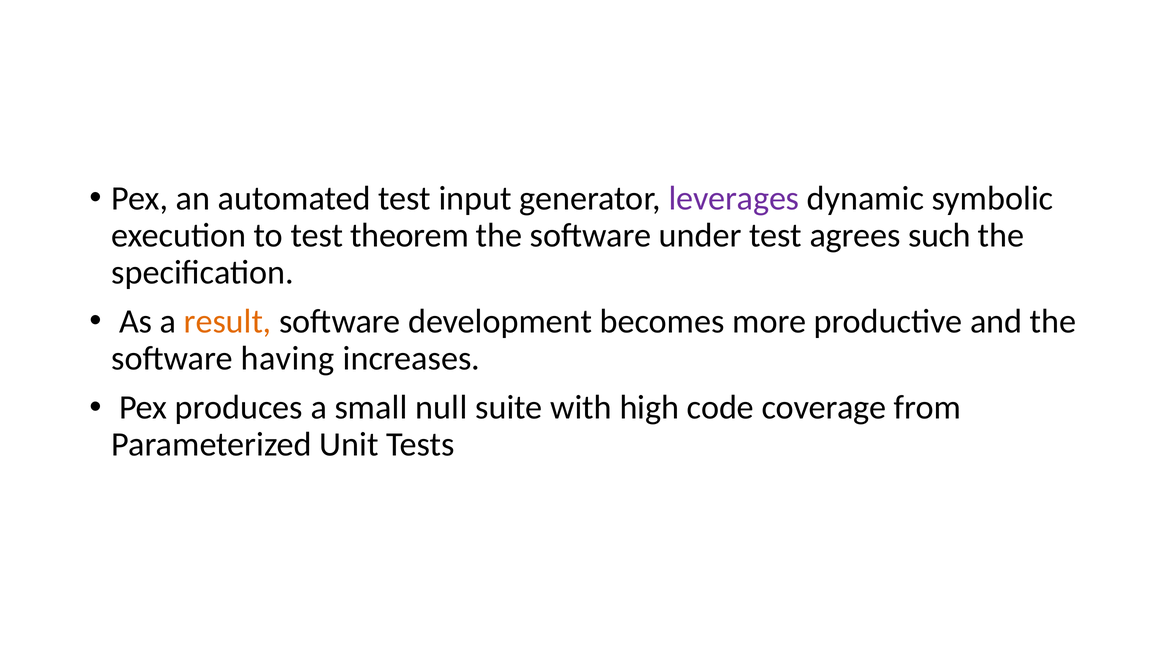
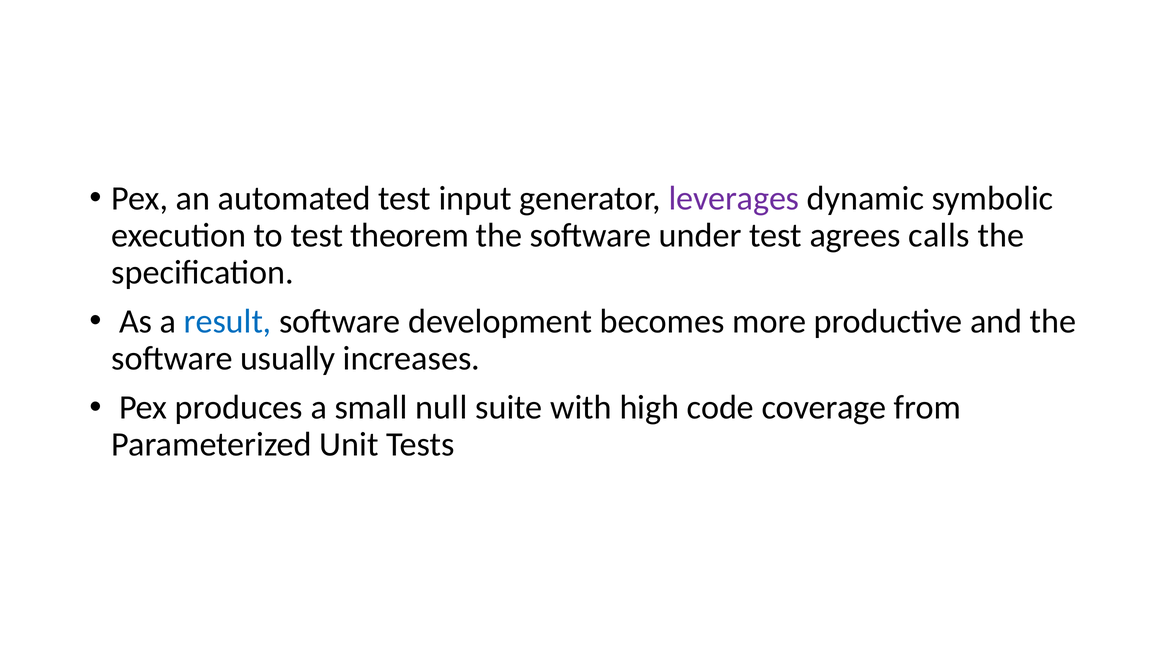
such: such -> calls
result colour: orange -> blue
having: having -> usually
